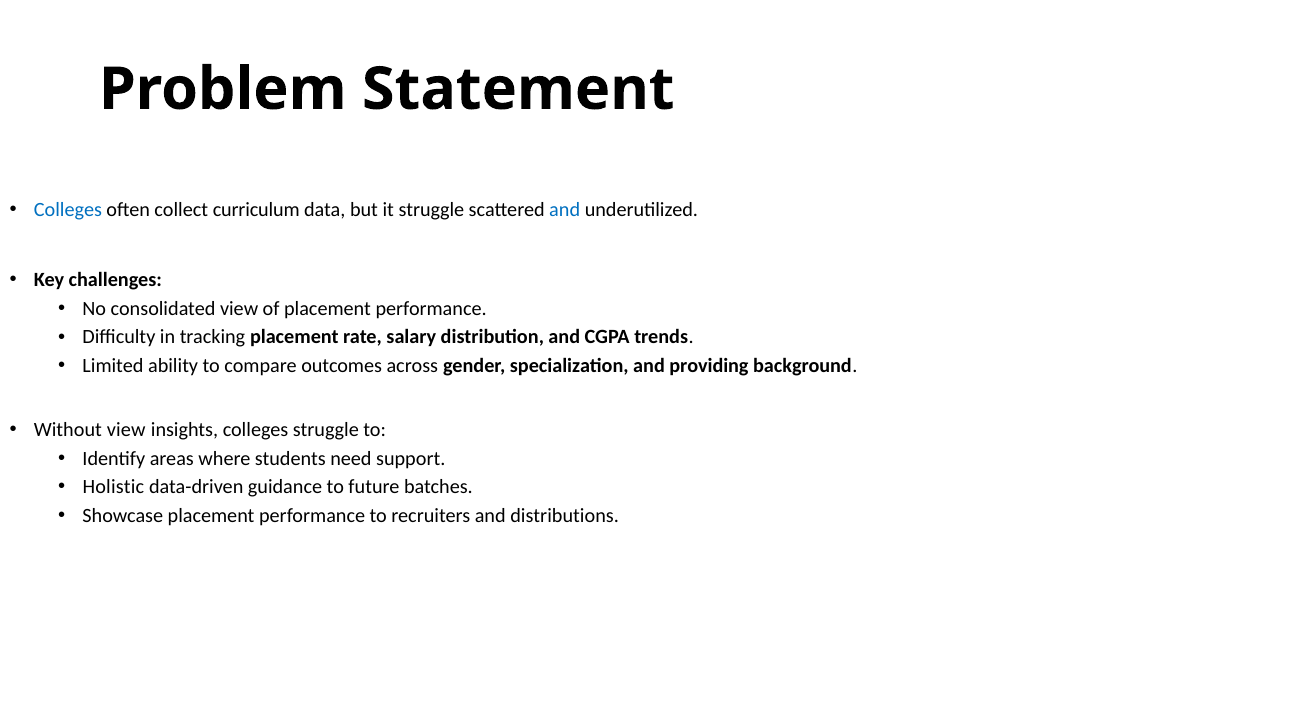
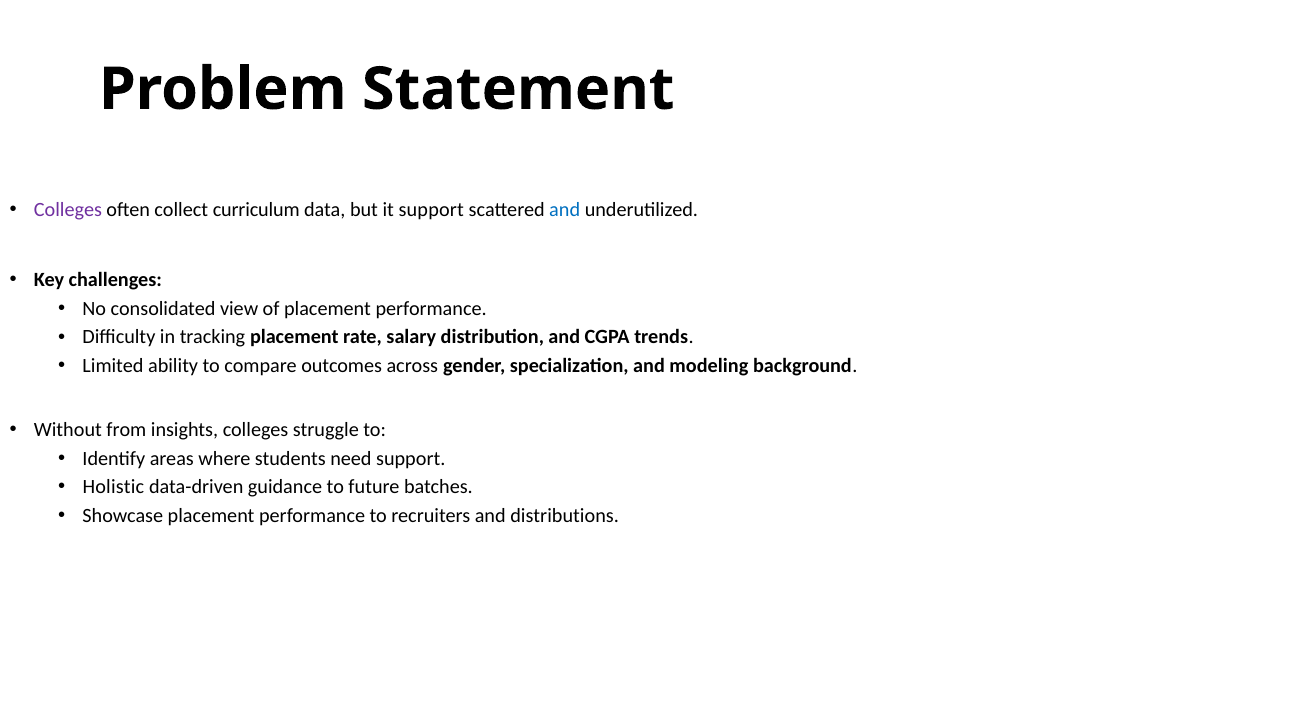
Colleges at (68, 209) colour: blue -> purple
it struggle: struggle -> support
providing: providing -> modeling
Without view: view -> from
